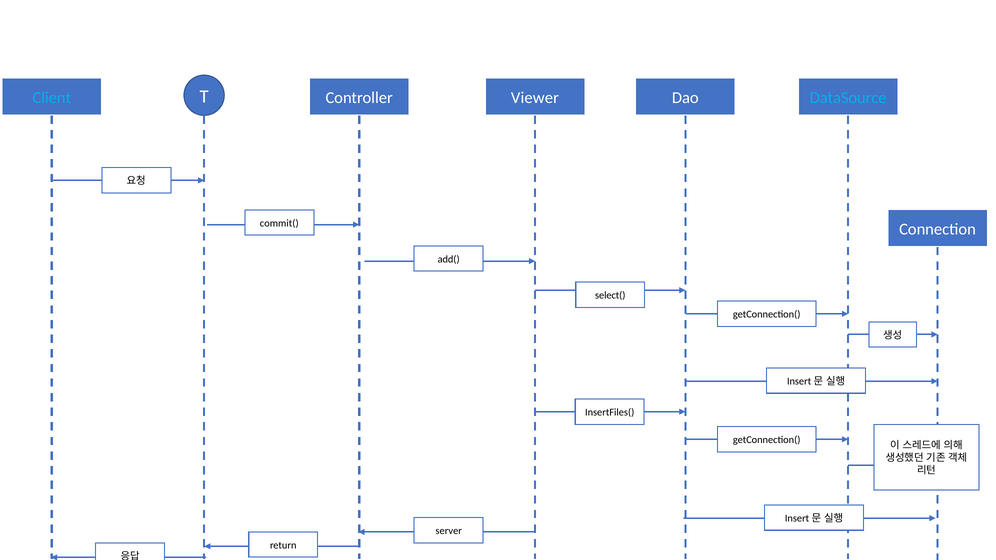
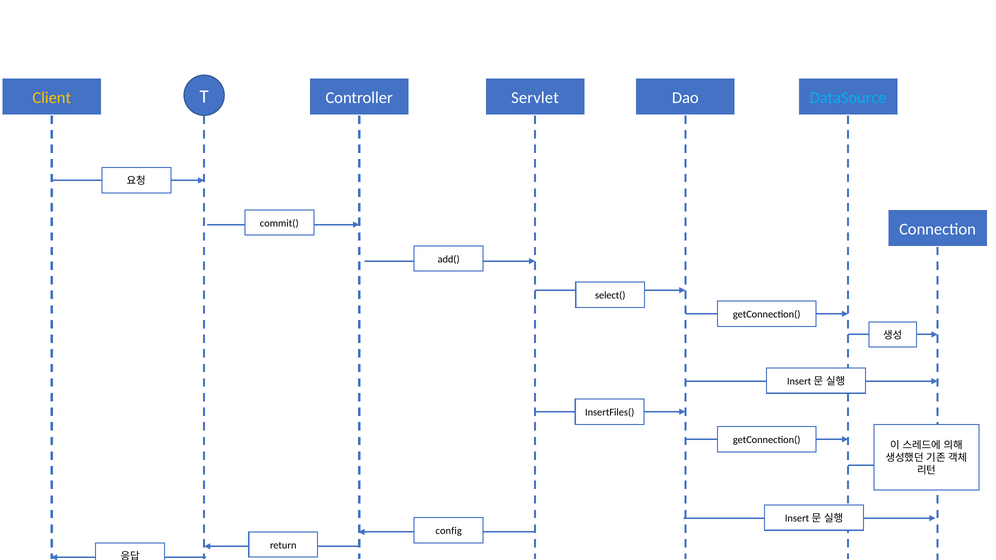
Viewer: Viewer -> Servlet
Client colour: light blue -> yellow
server: server -> config
